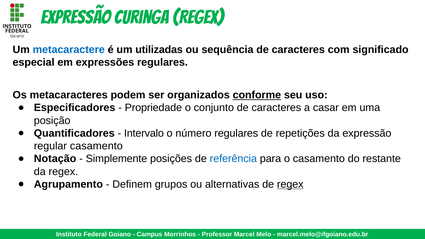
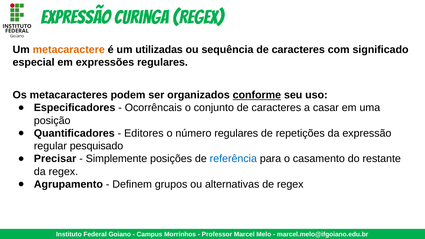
metacaractere colour: blue -> orange
Propriedade: Propriedade -> Ocorrêncais
Intervalo: Intervalo -> Editores
regular casamento: casamento -> pesquisado
Notação: Notação -> Precisar
regex at (290, 184) underline: present -> none
